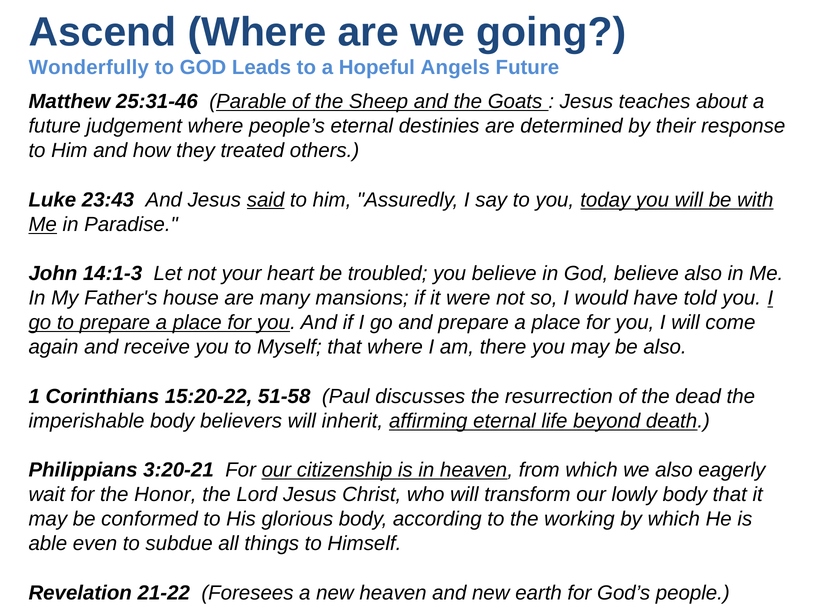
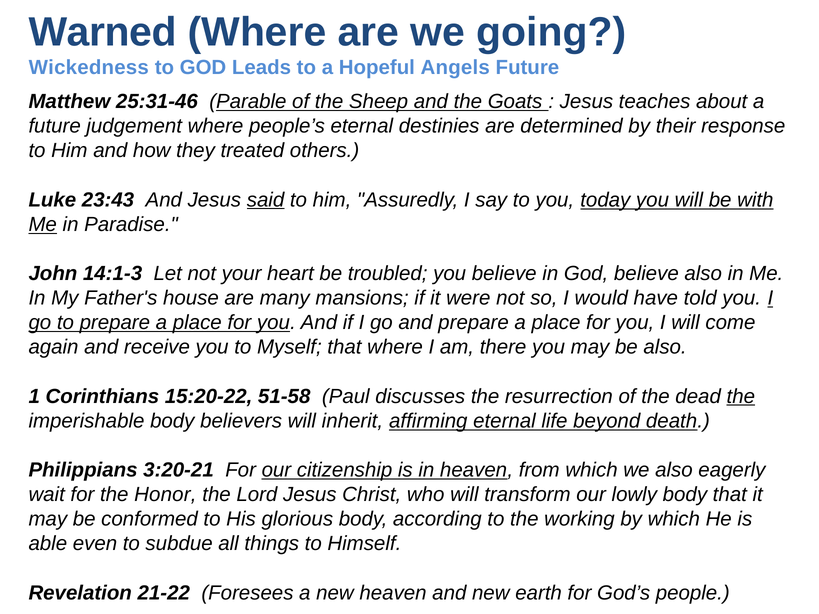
Ascend: Ascend -> Warned
Wonderfully: Wonderfully -> Wickedness
the at (741, 396) underline: none -> present
